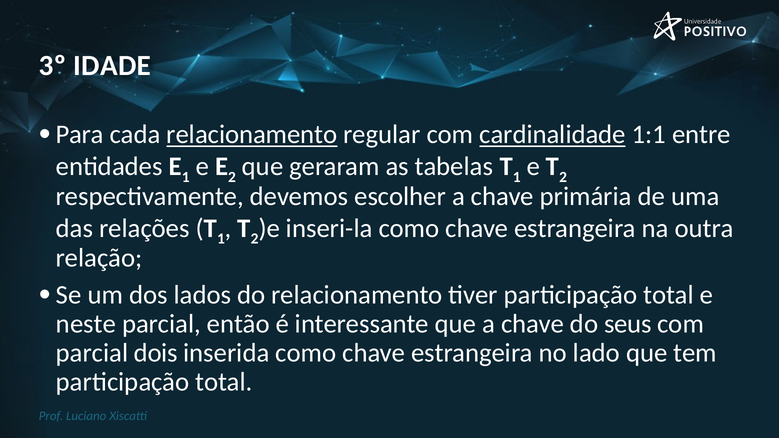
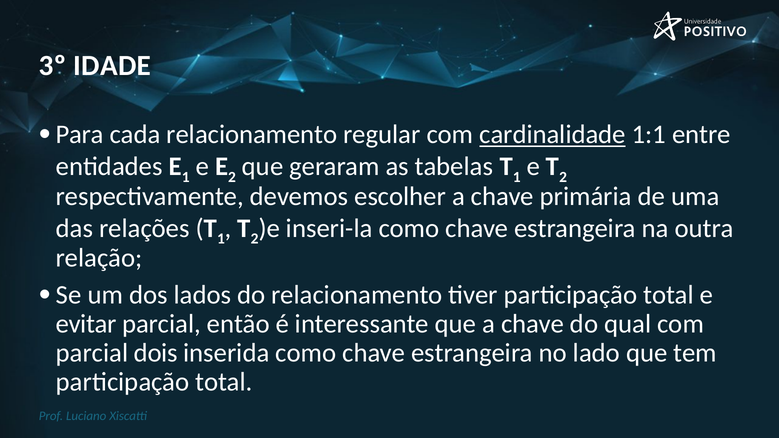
relacionamento at (252, 135) underline: present -> none
neste: neste -> evitar
seus: seus -> qual
